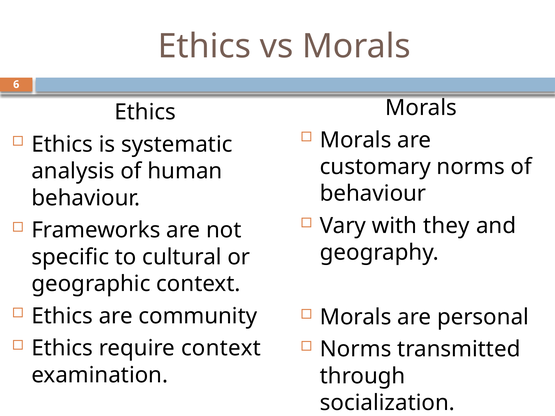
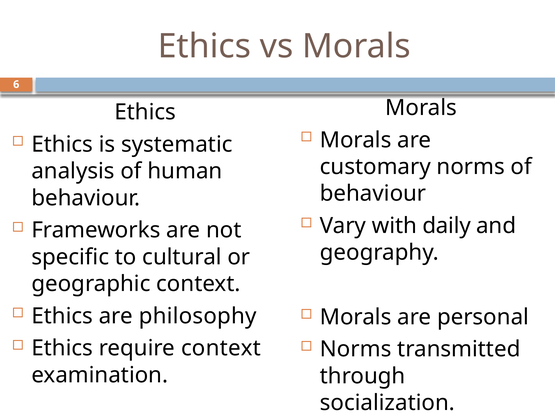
they: they -> daily
community: community -> philosophy
